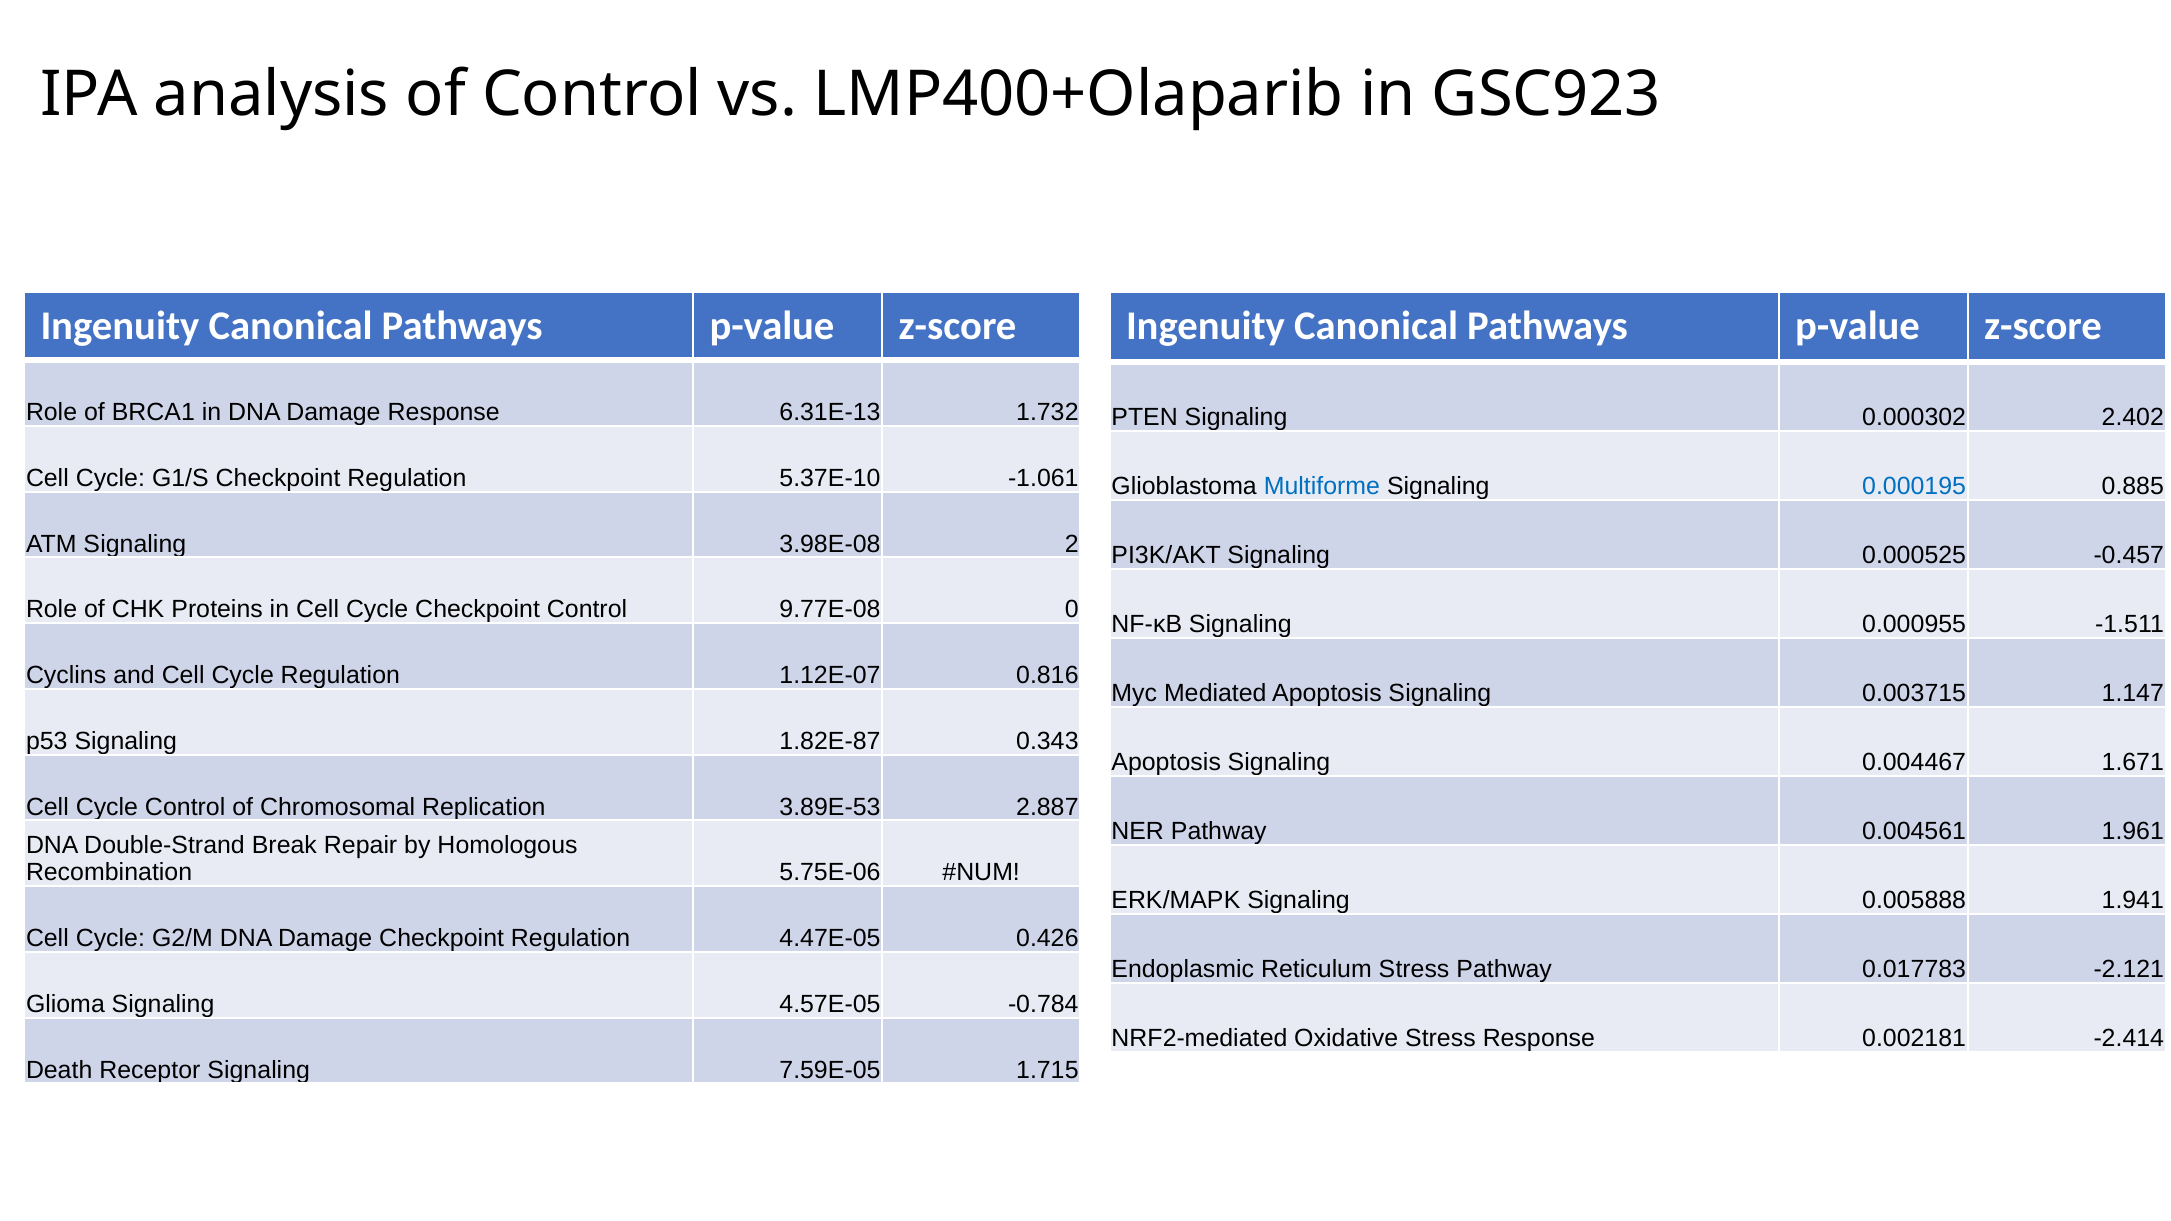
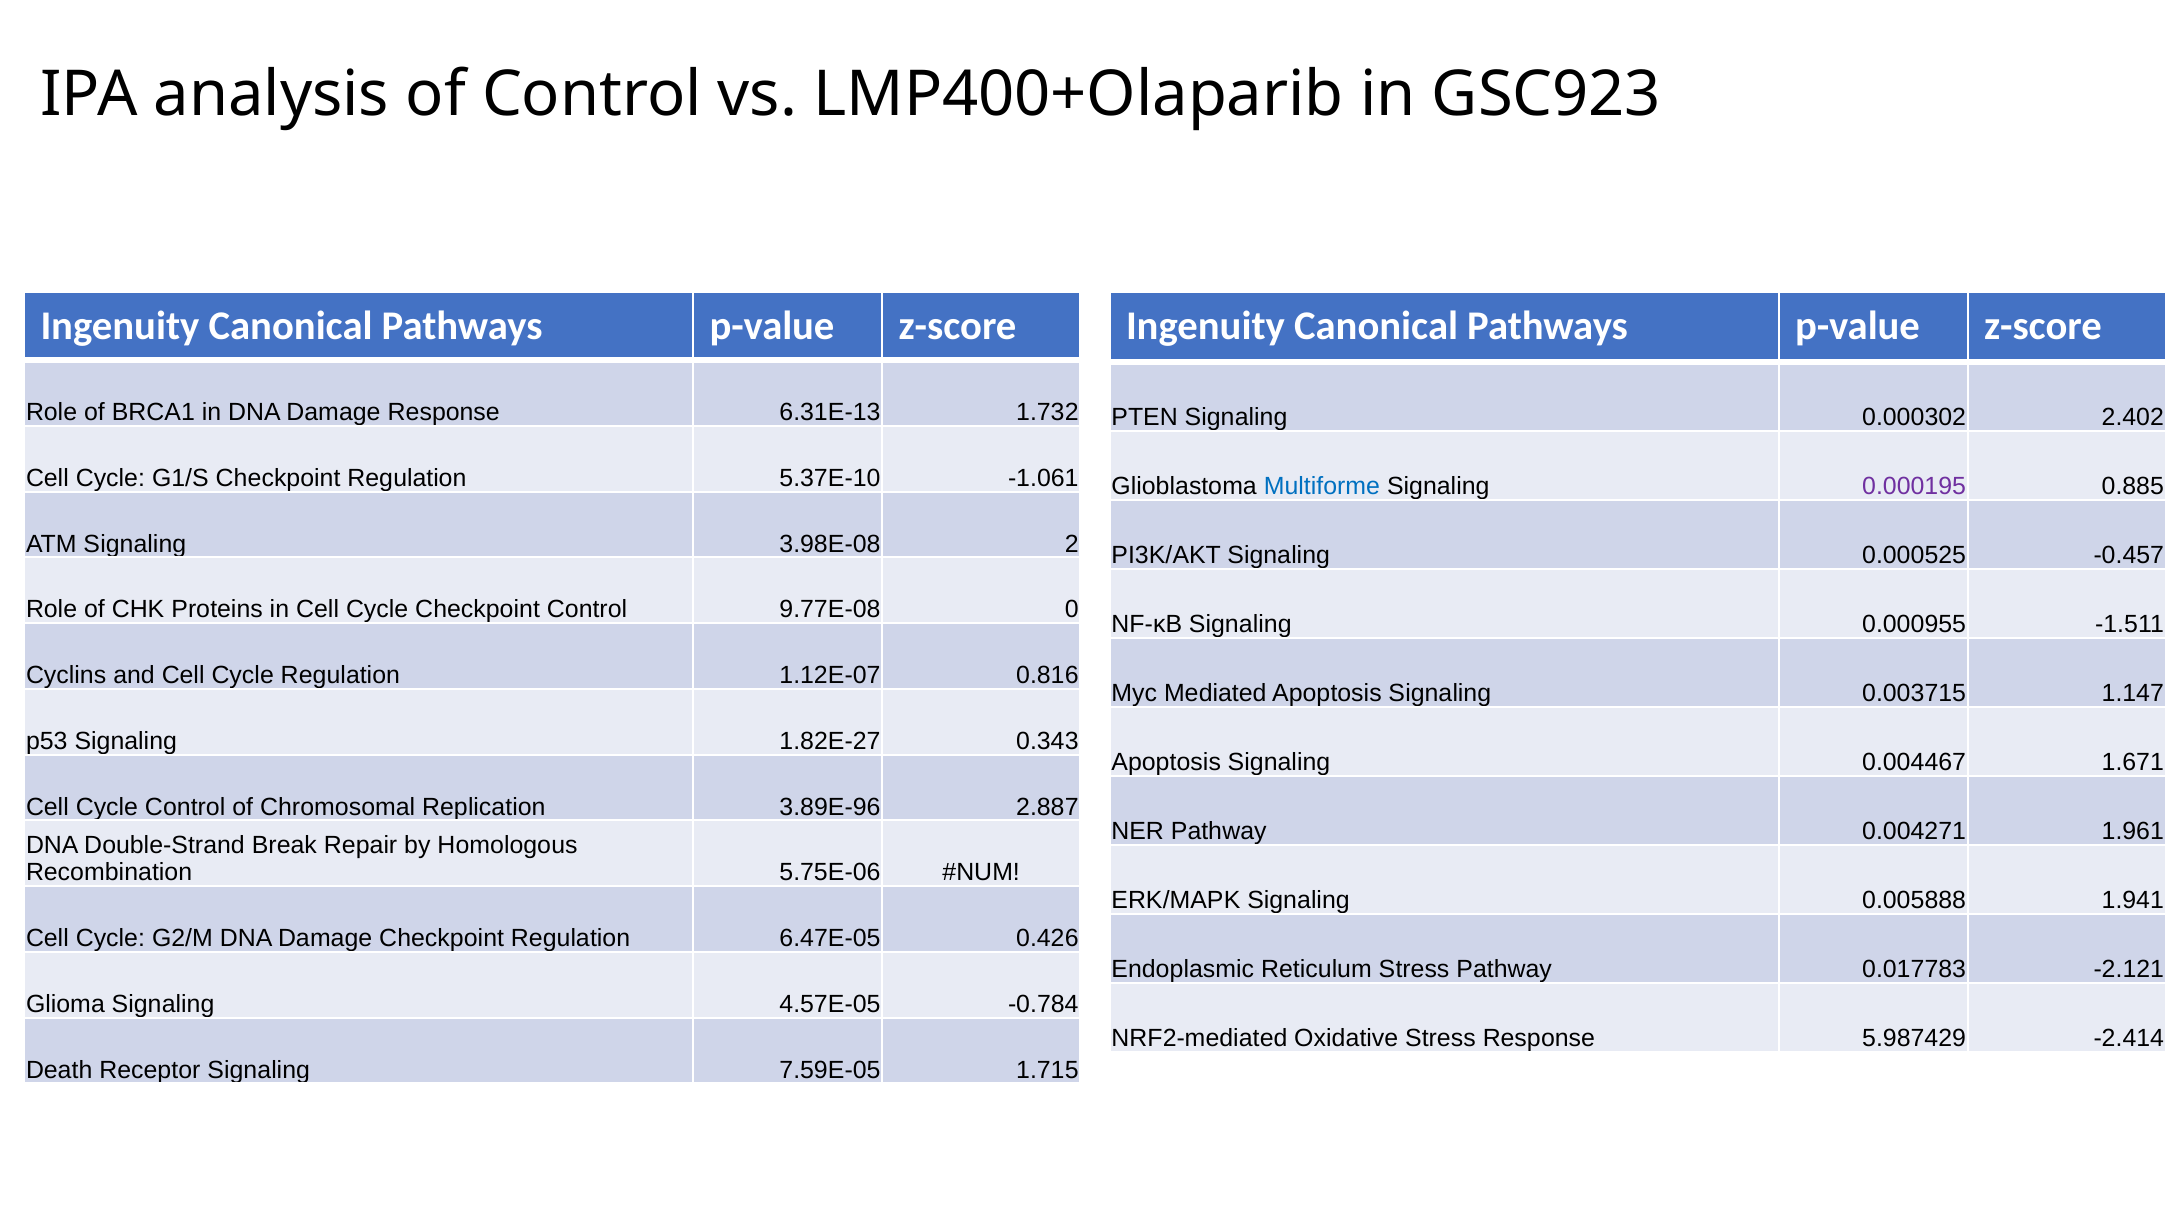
0.000195 colour: blue -> purple
1.82E-87: 1.82E-87 -> 1.82E-27
3.89E-53: 3.89E-53 -> 3.89E-96
0.004561: 0.004561 -> 0.004271
4.47E-05: 4.47E-05 -> 6.47E-05
0.002181: 0.002181 -> 5.987429
